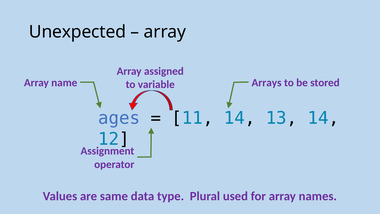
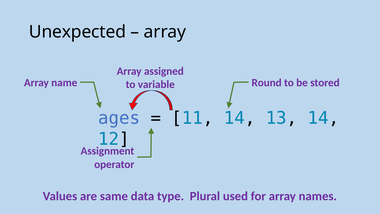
Arrays: Arrays -> Round
